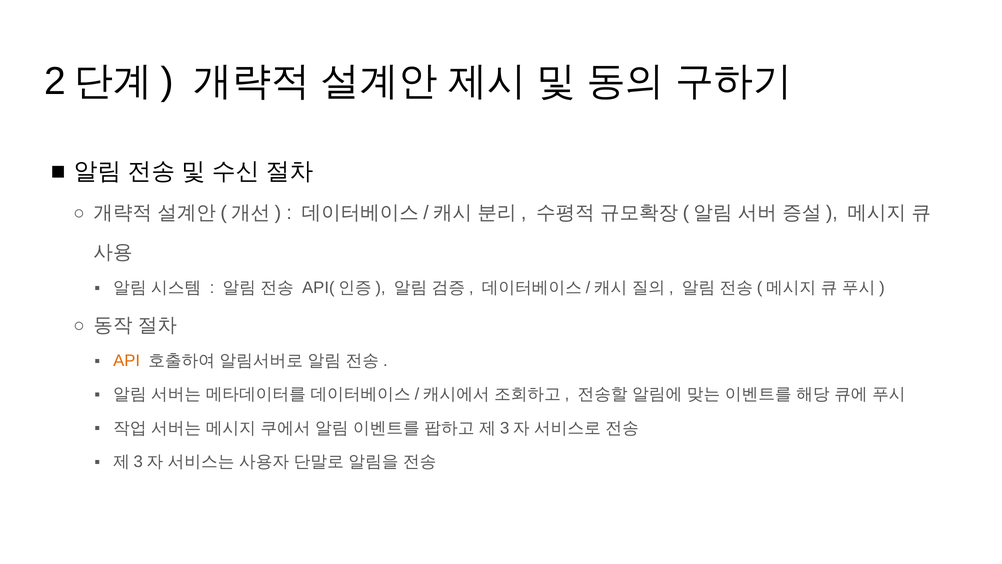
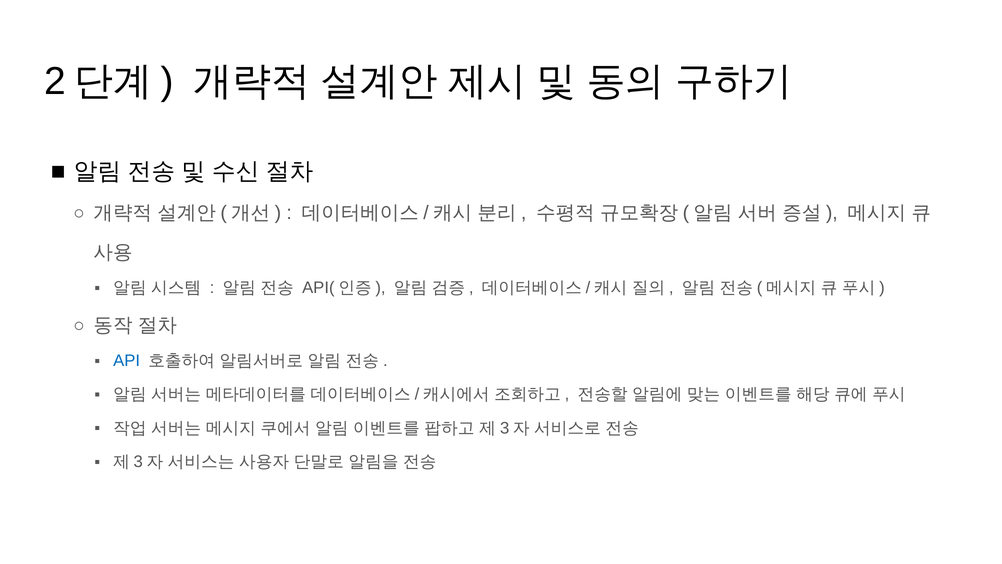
API colour: orange -> blue
